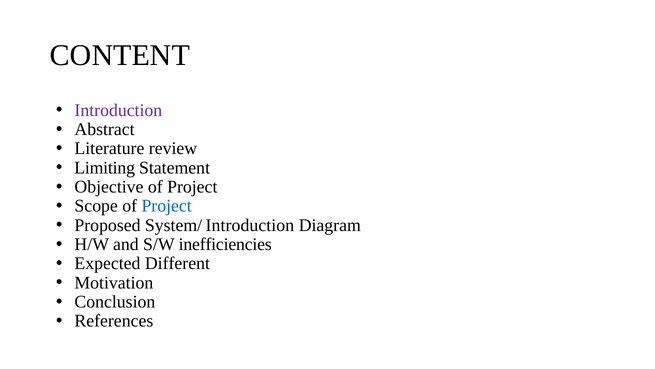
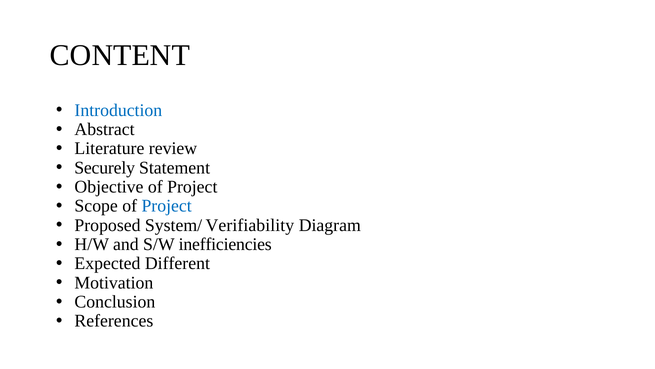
Introduction at (118, 110) colour: purple -> blue
Limiting: Limiting -> Securely
System/ Introduction: Introduction -> Verifiability
